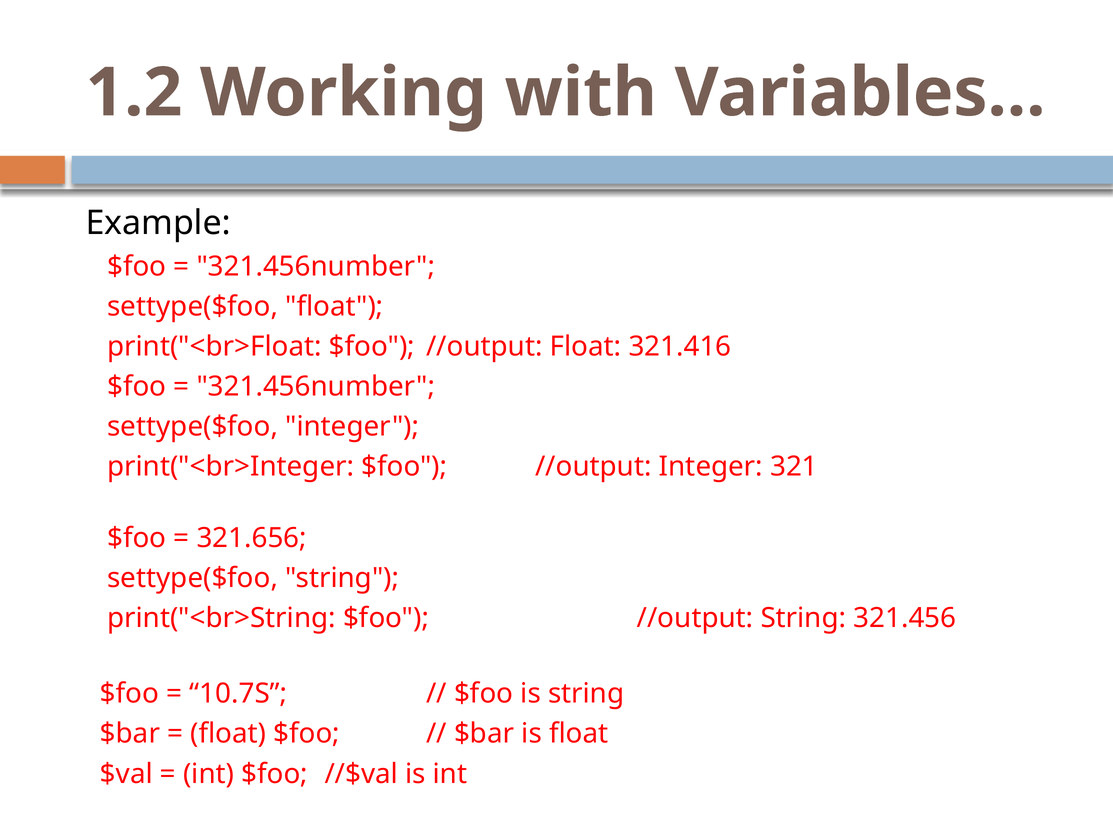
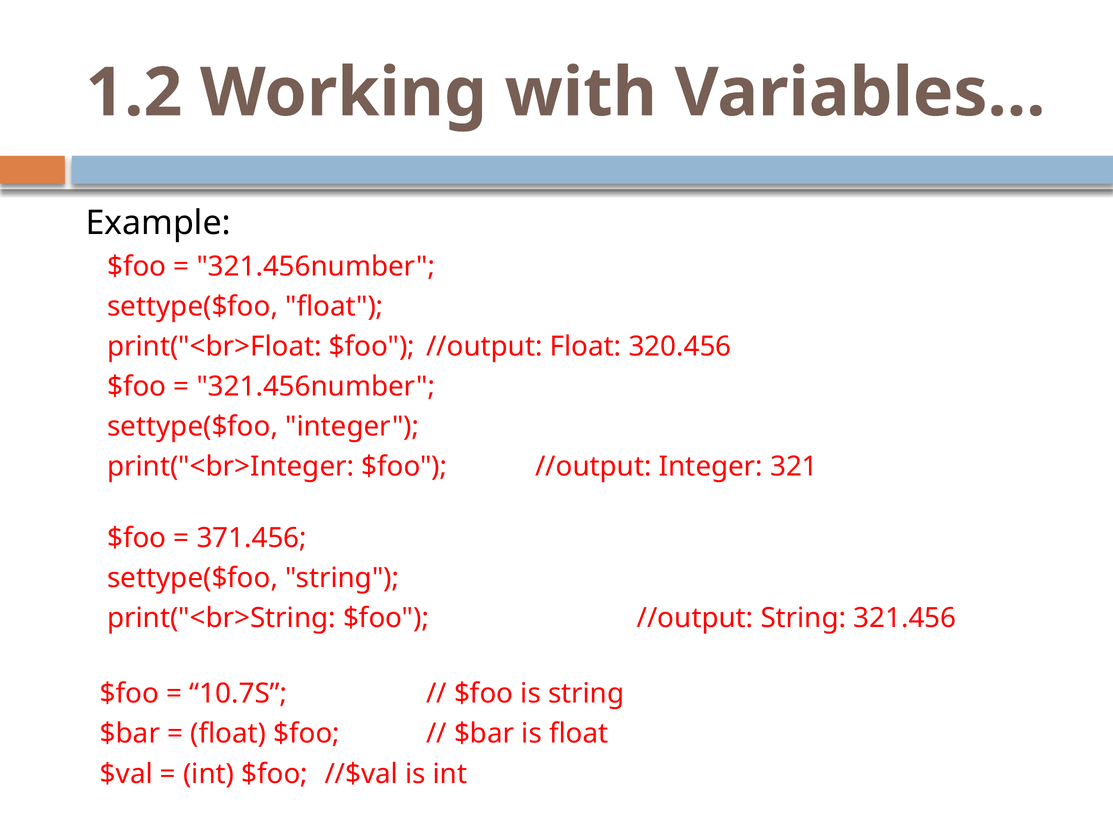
321.416: 321.416 -> 320.456
321.656: 321.656 -> 371.456
